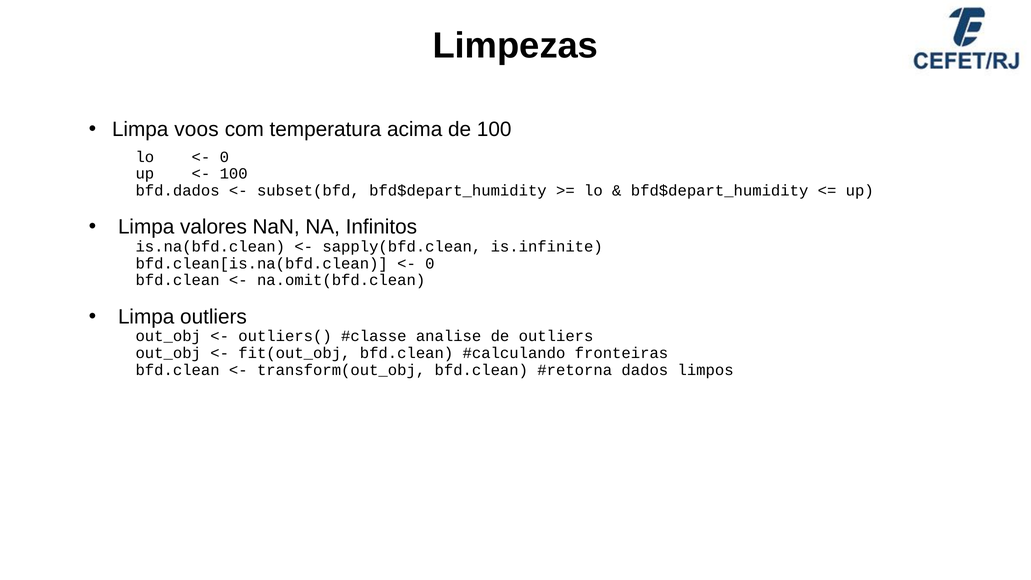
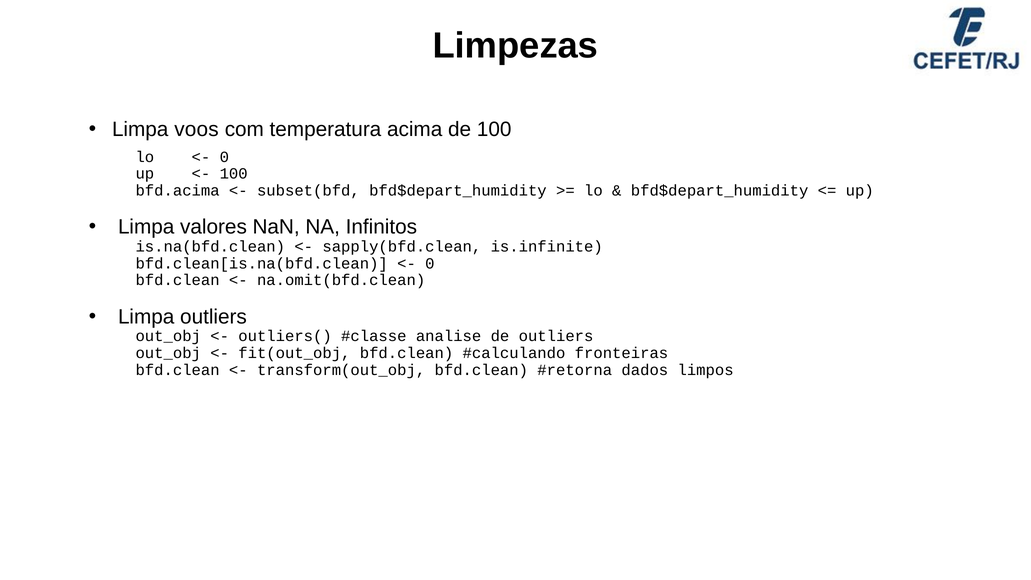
bfd.dados: bfd.dados -> bfd.acima
